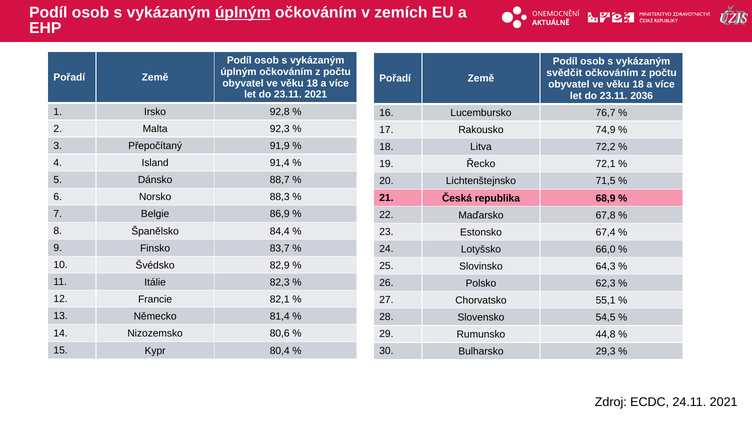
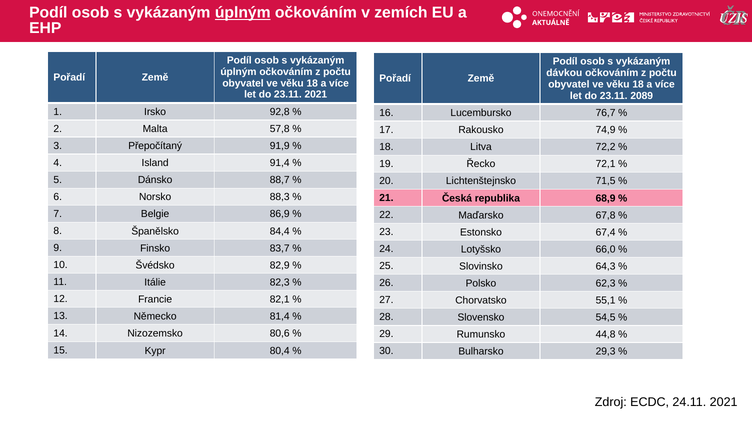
svědčit: svědčit -> dávkou
2036: 2036 -> 2089
92,3: 92,3 -> 57,8
